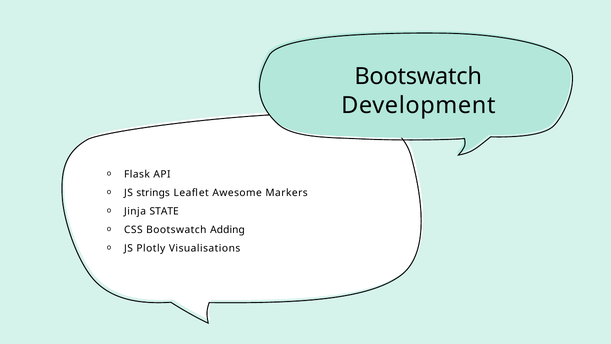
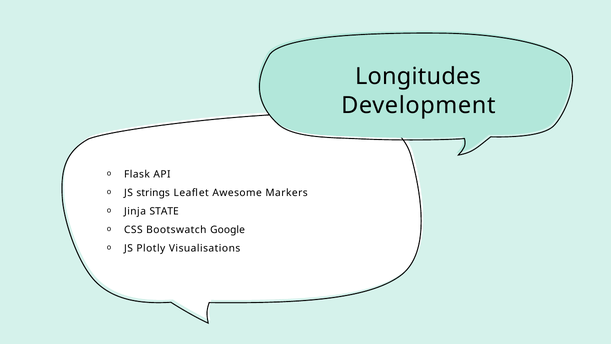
Bootswatch at (418, 76): Bootswatch -> Longitudes
Adding: Adding -> Google
